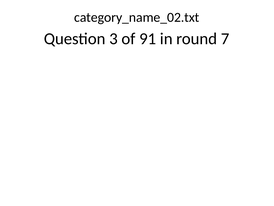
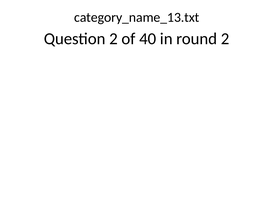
category_name_02.txt: category_name_02.txt -> category_name_13.txt
Question 3: 3 -> 2
91: 91 -> 40
round 7: 7 -> 2
